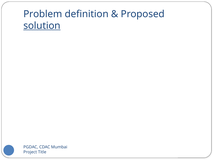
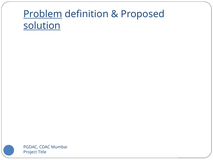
Problem underline: none -> present
